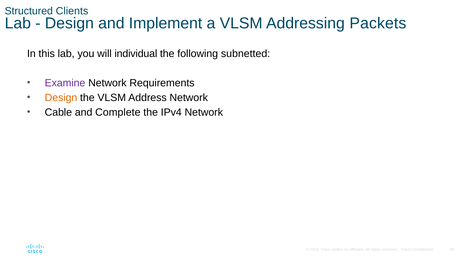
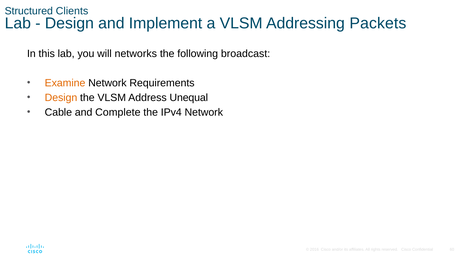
individual: individual -> networks
subnetted: subnetted -> broadcast
Examine colour: purple -> orange
Address Network: Network -> Unequal
